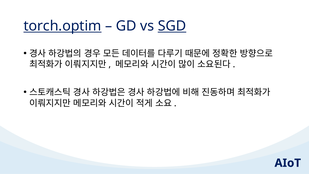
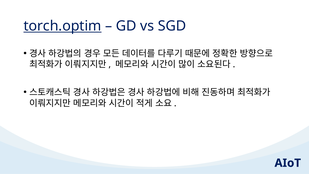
SGD underline: present -> none
